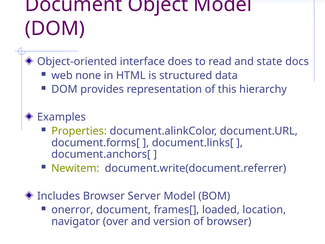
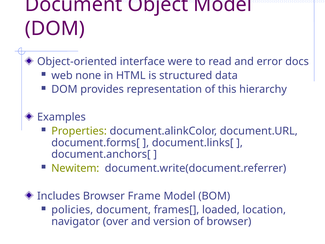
does: does -> were
state: state -> error
Server: Server -> Frame
onerror: onerror -> policies
